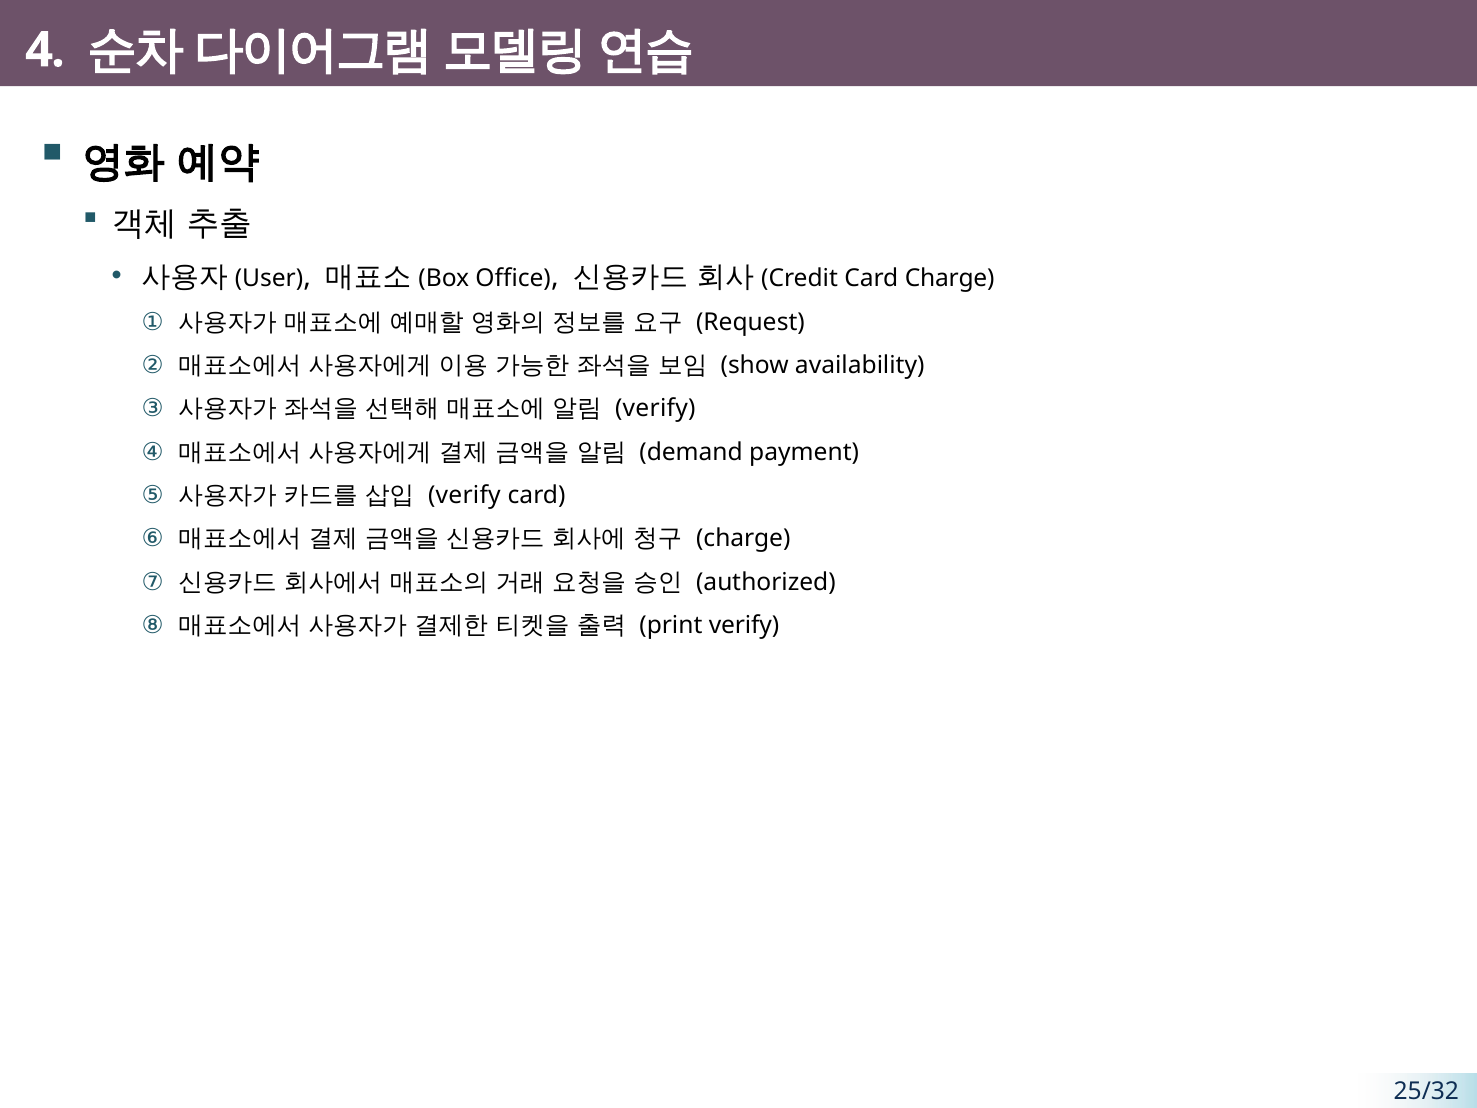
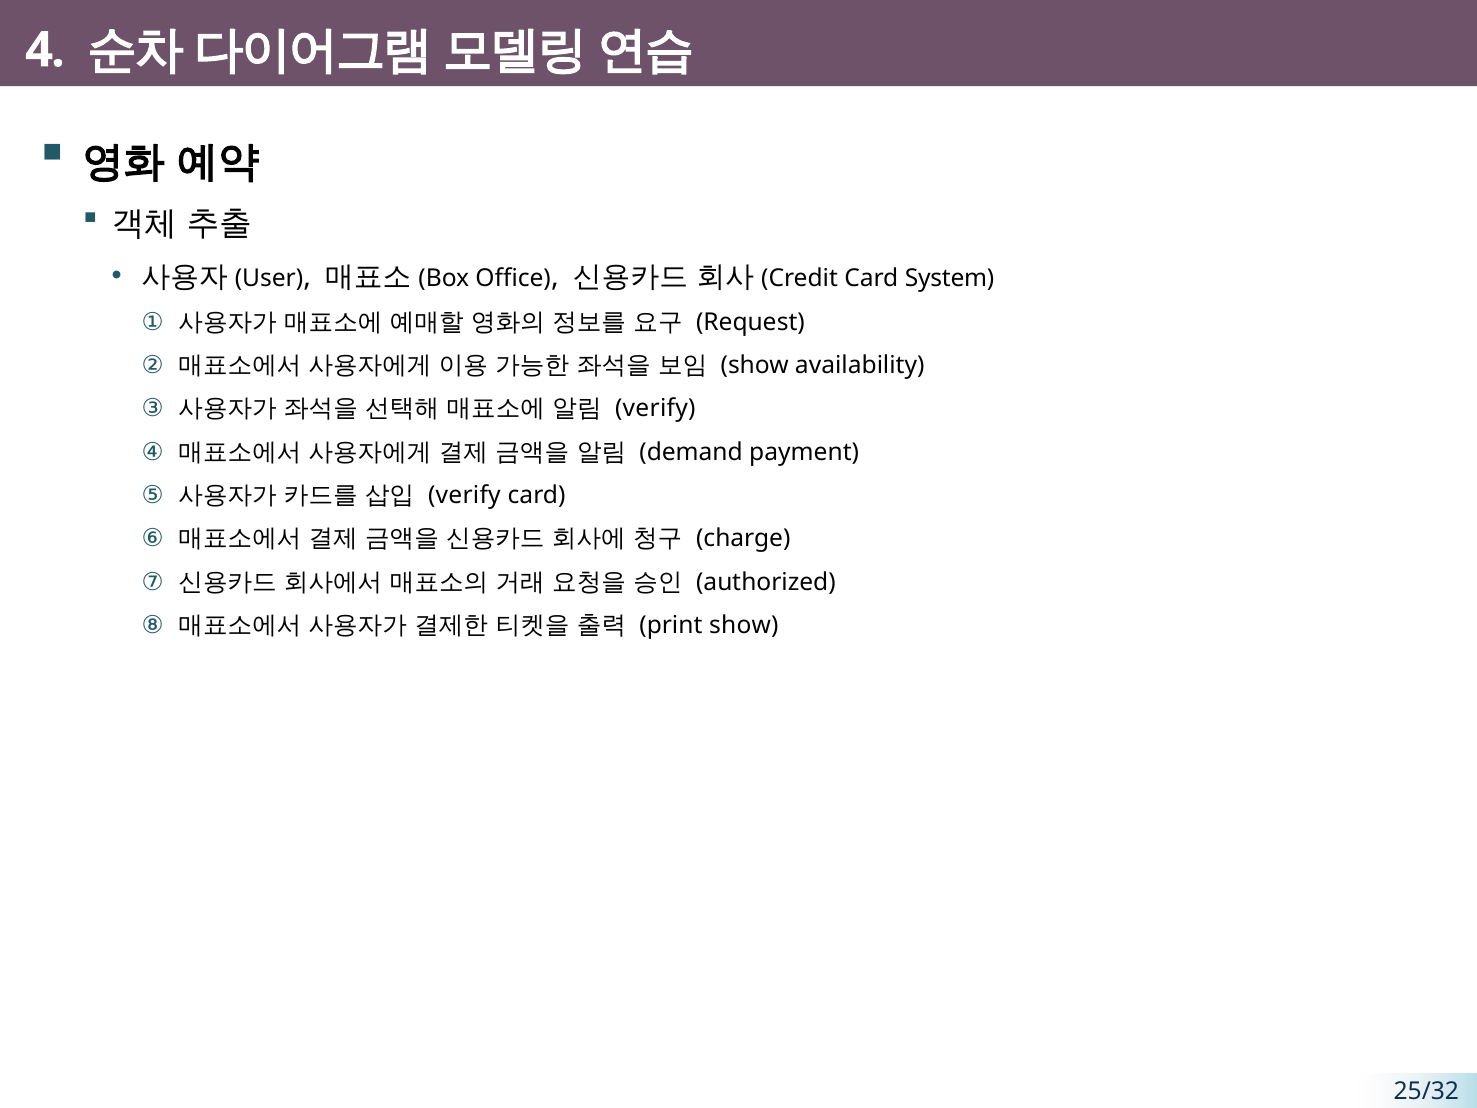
Card Charge: Charge -> System
print verify: verify -> show
